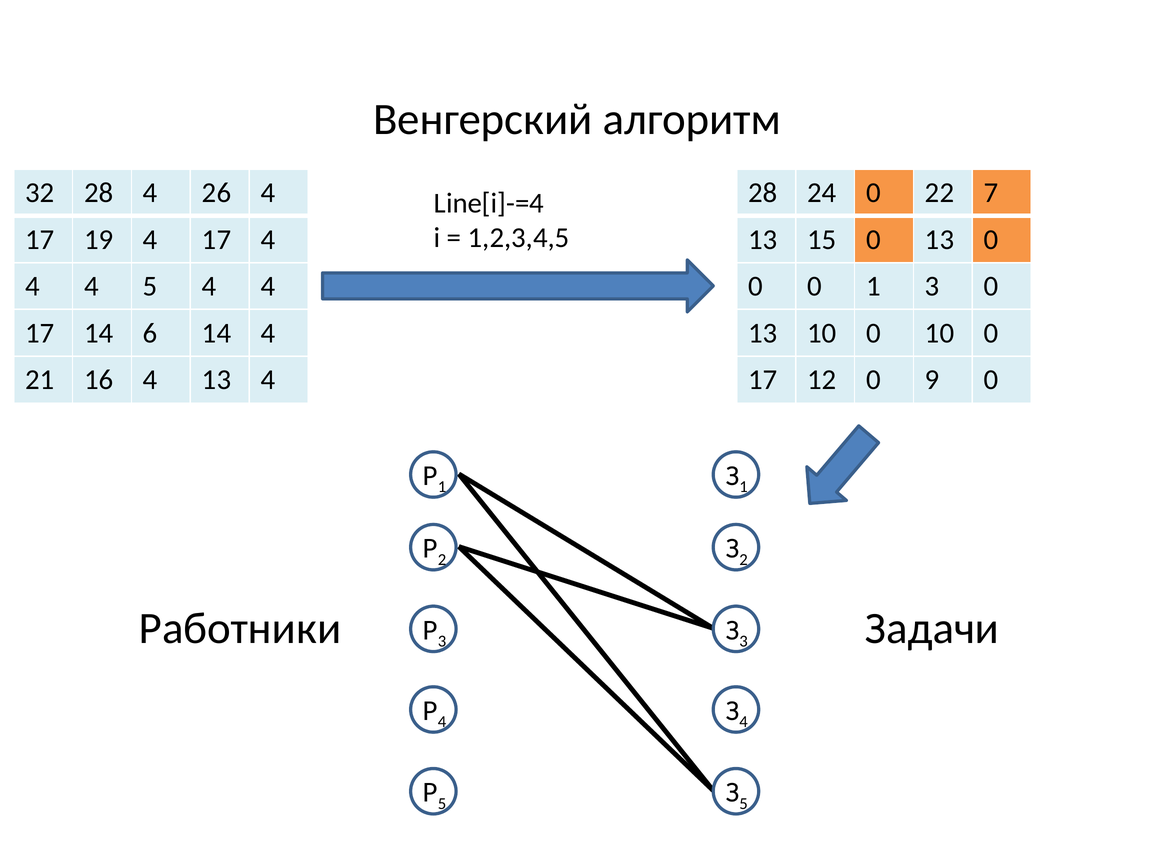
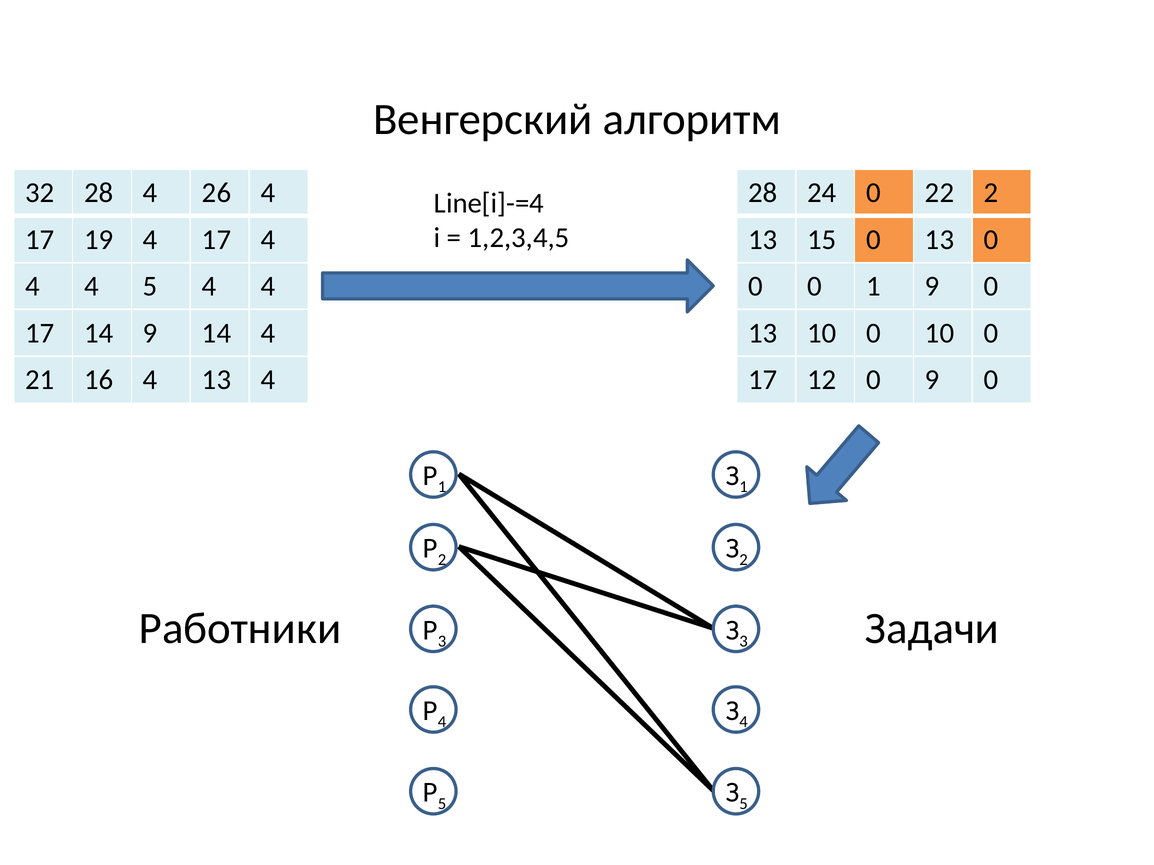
22 7: 7 -> 2
1 3: 3 -> 9
14 6: 6 -> 9
